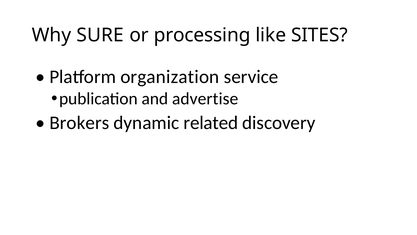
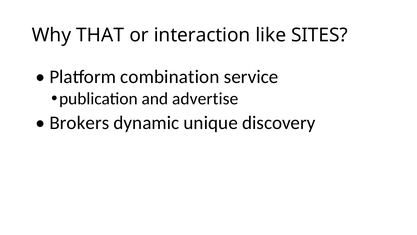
SURE: SURE -> THAT
processing: processing -> interaction
organization: organization -> combination
related: related -> unique
